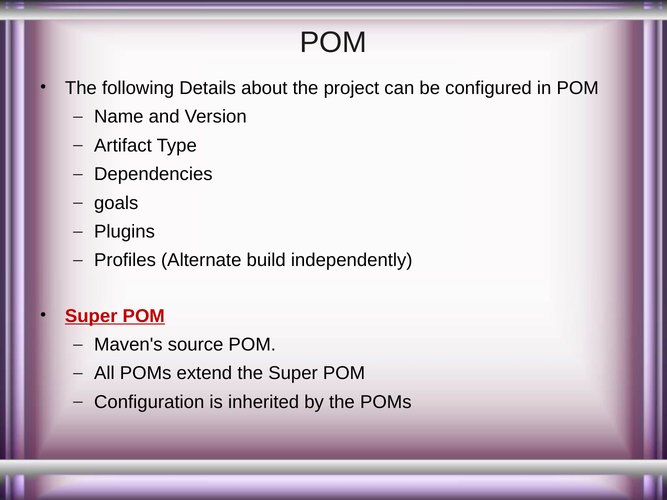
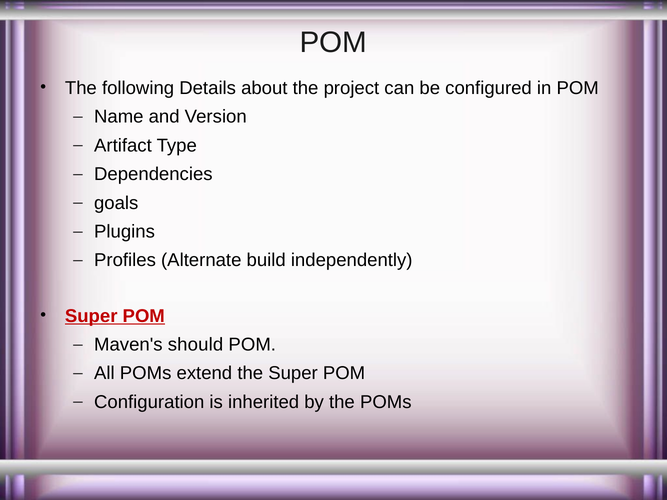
source: source -> should
